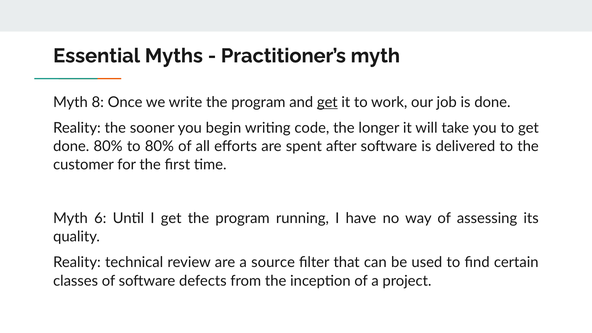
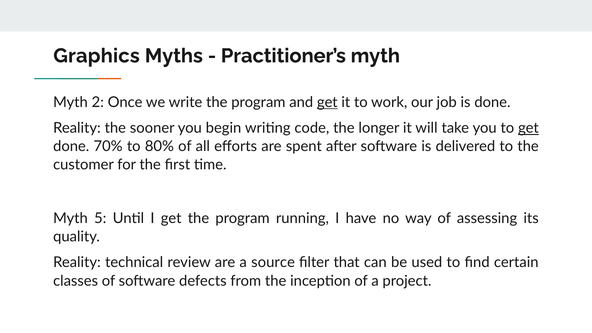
Essential: Essential -> Graphics
8: 8 -> 2
get at (528, 128) underline: none -> present
done 80%: 80% -> 70%
6: 6 -> 5
